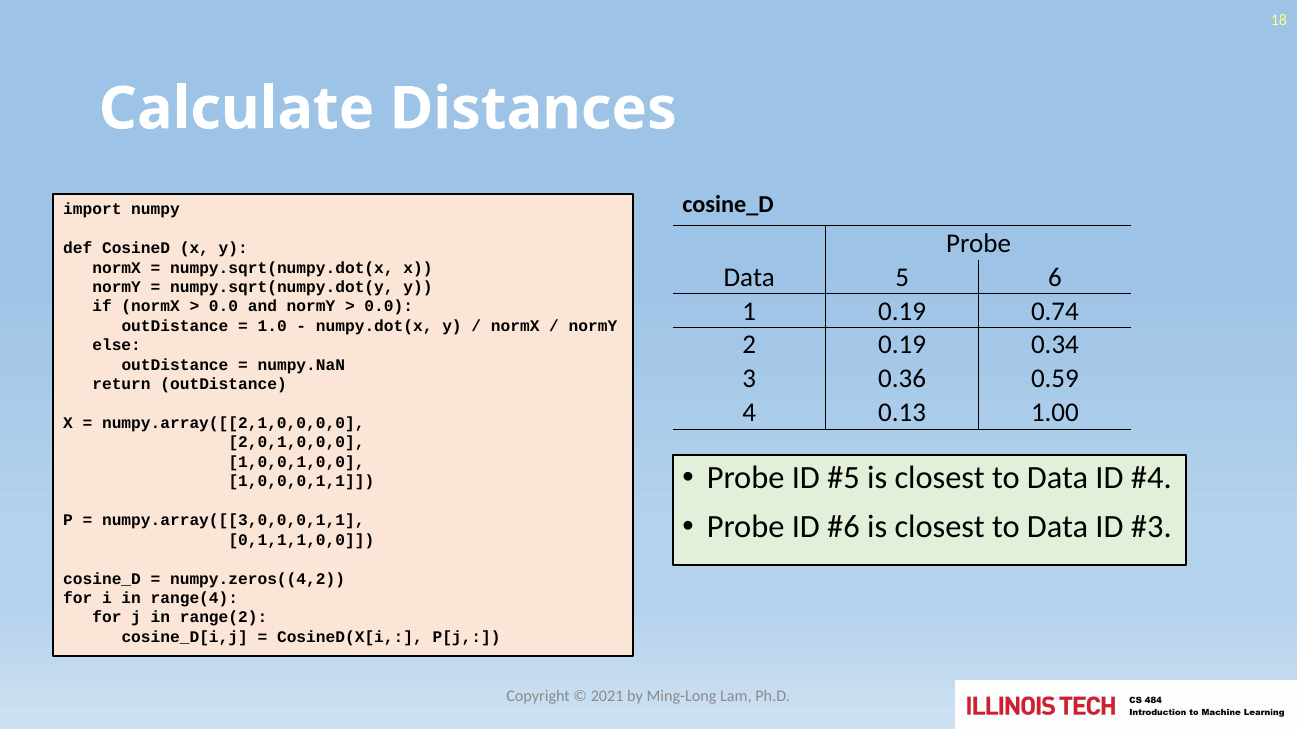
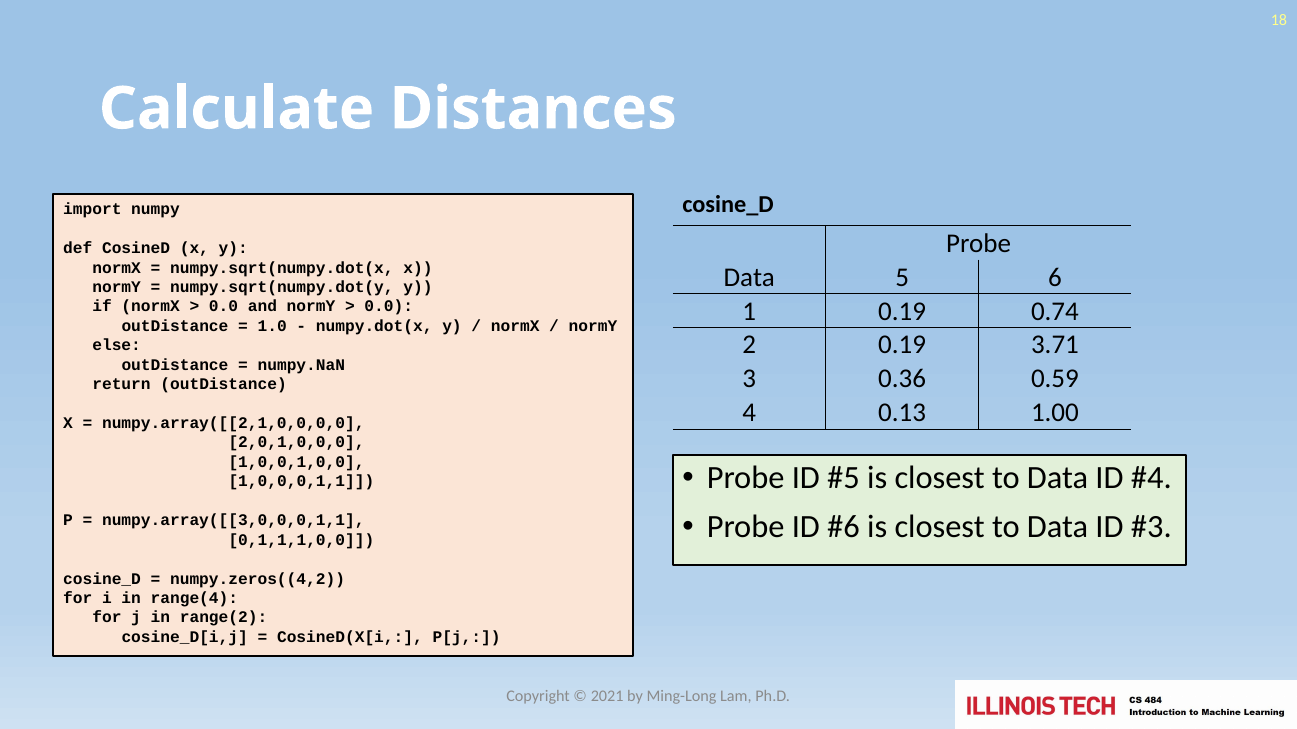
0.34: 0.34 -> 3.71
